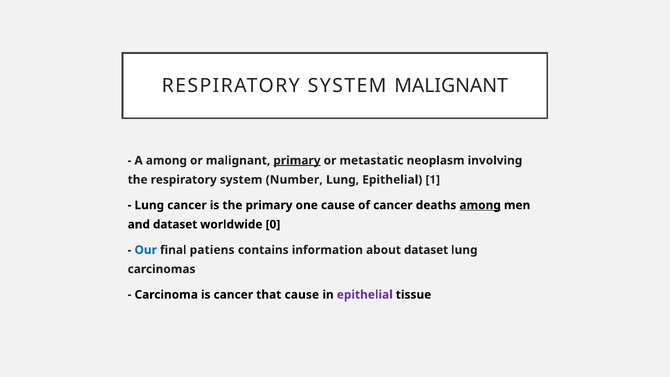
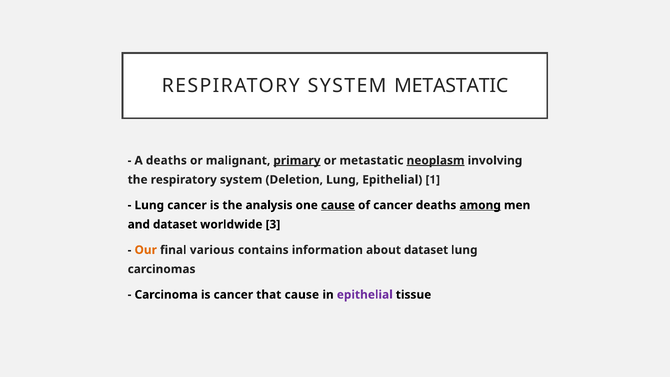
SYSTEM MALIGNANT: MALIGNANT -> METASTATIC
A among: among -> deaths
neoplasm underline: none -> present
Number: Number -> Deletion
the primary: primary -> analysis
cause at (338, 205) underline: none -> present
0: 0 -> 3
Our colour: blue -> orange
patiens: patiens -> various
